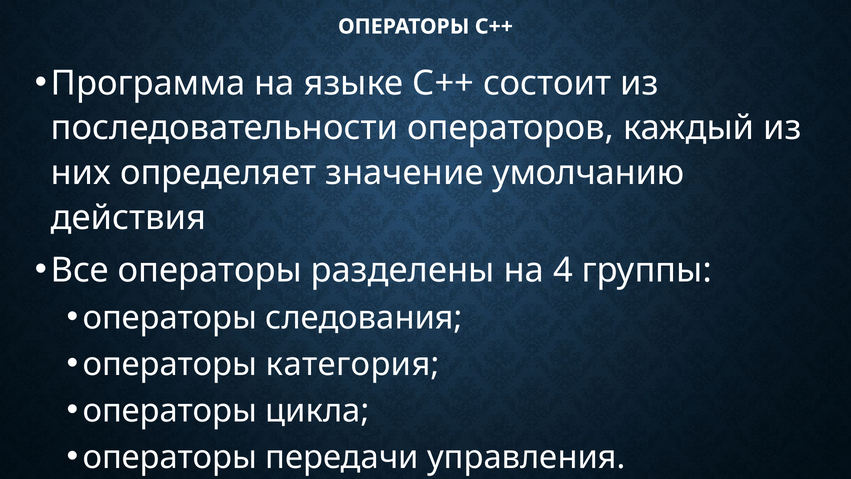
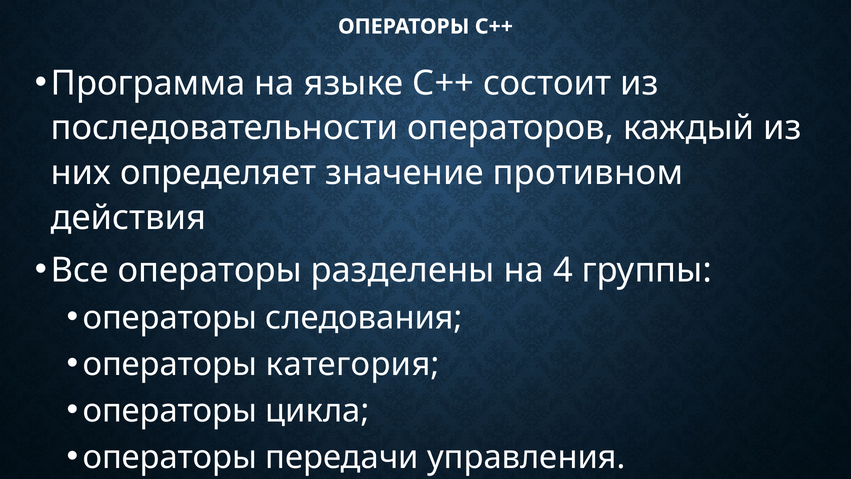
умолчанию: умолчанию -> противном
